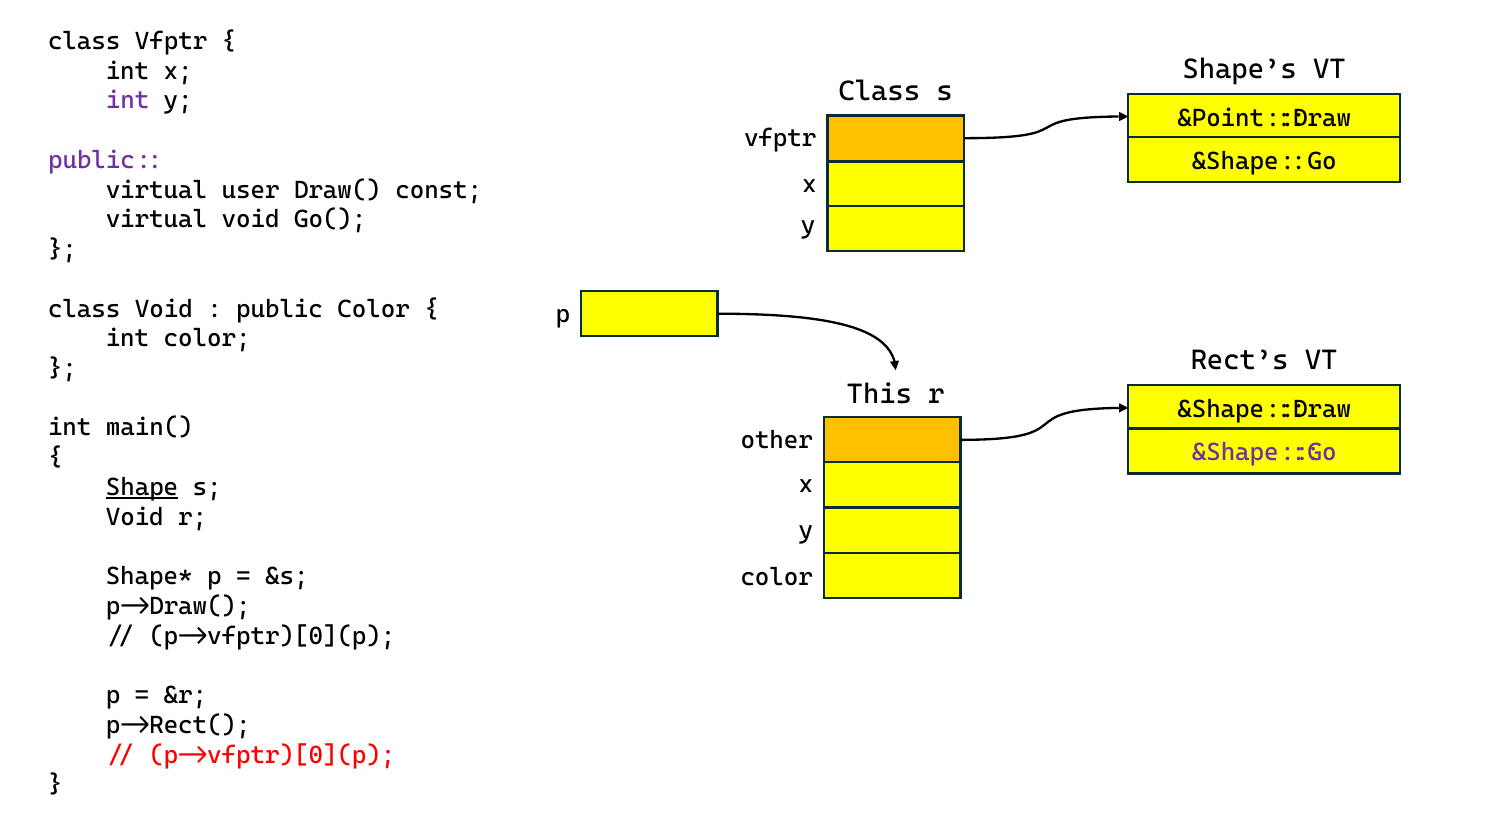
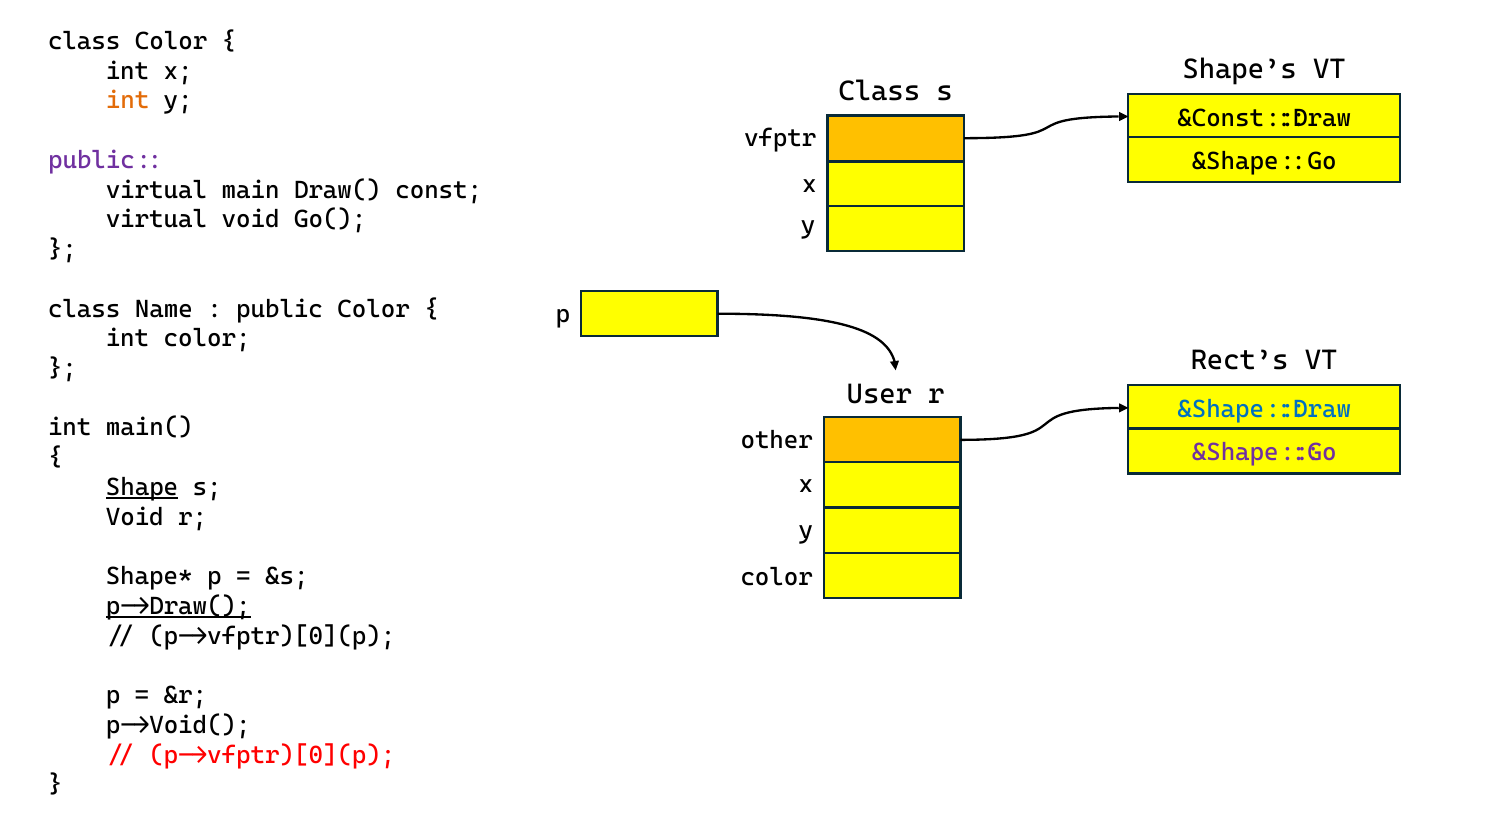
class Vfptr: Vfptr -> Color
int at (128, 101) colour: purple -> orange
&Point::Draw: &Point::Draw -> &Const::Draw
user: user -> main
class Void: Void -> Name
This: This -> User
&Shape::Draw colour: black -> blue
p->Draw( underline: none -> present
p->Rect(: p->Rect( -> p->Void(
